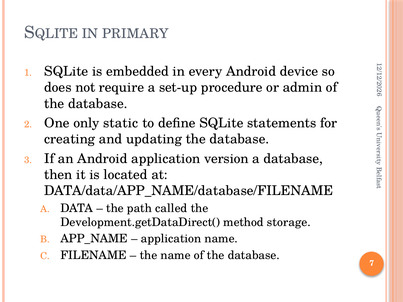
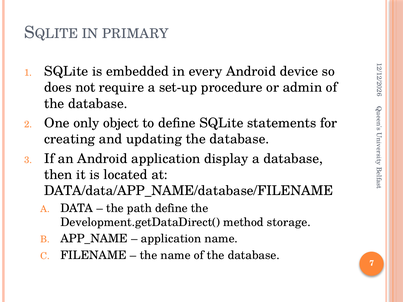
static: static -> object
version: version -> display
path called: called -> define
